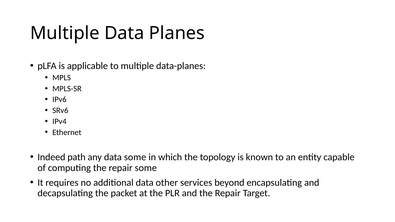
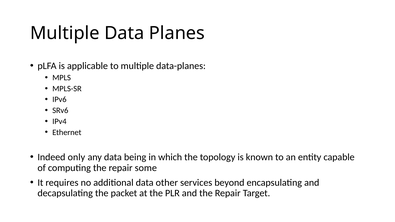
path: path -> only
data some: some -> being
